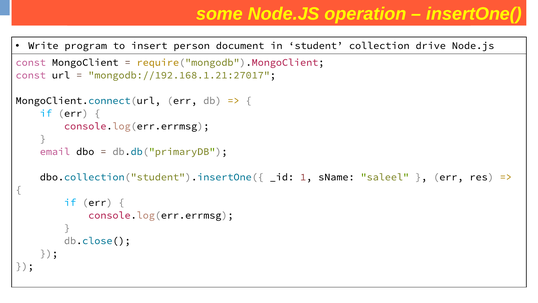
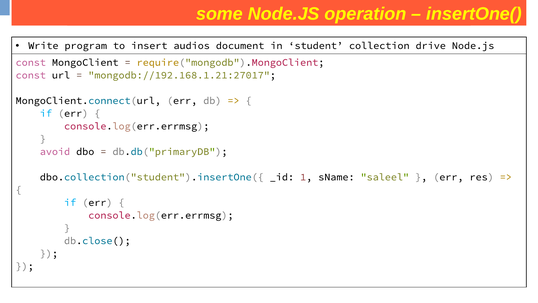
person: person -> audios
email: email -> avoid
